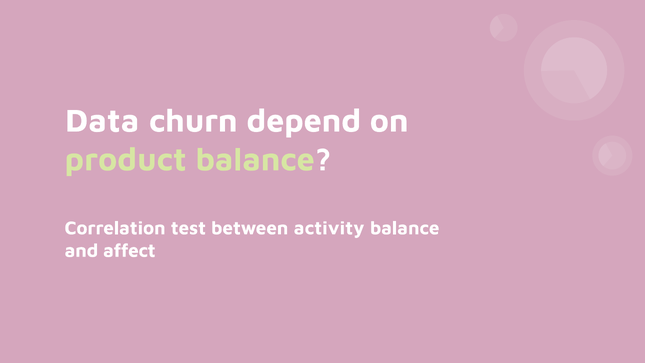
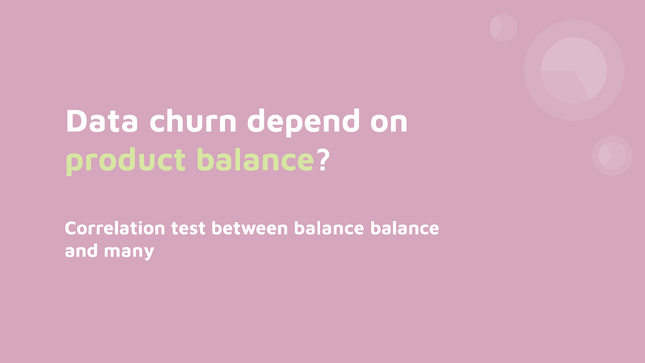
between activity: activity -> balance
affect: affect -> many
